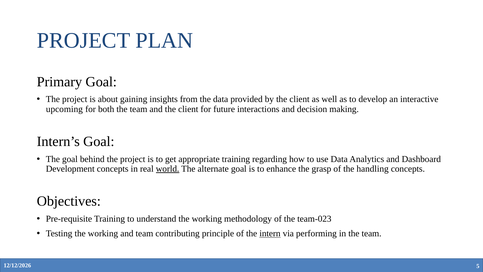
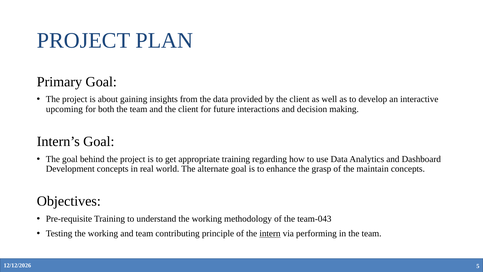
world underline: present -> none
handling: handling -> maintain
team-023: team-023 -> team-043
